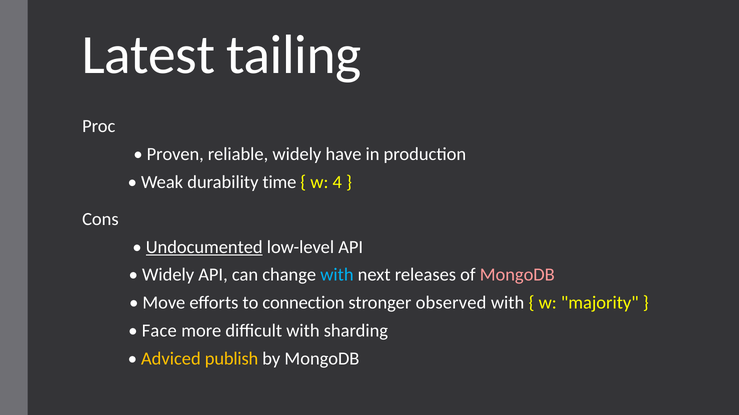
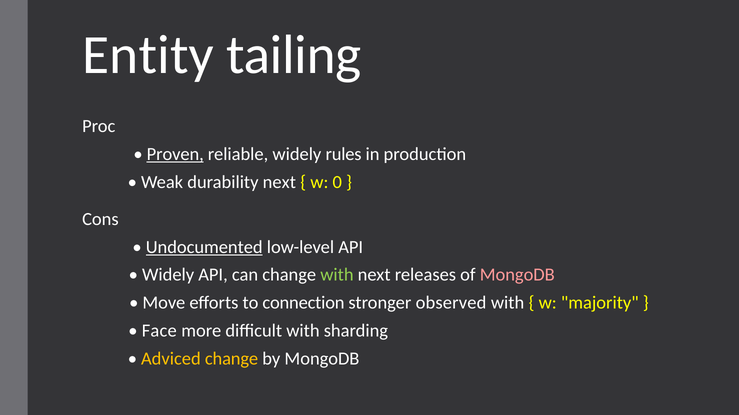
Latest: Latest -> Entity
Proven underline: none -> present
have: have -> rules
durability time: time -> next
4: 4 -> 0
with at (337, 275) colour: light blue -> light green
Adviced publish: publish -> change
